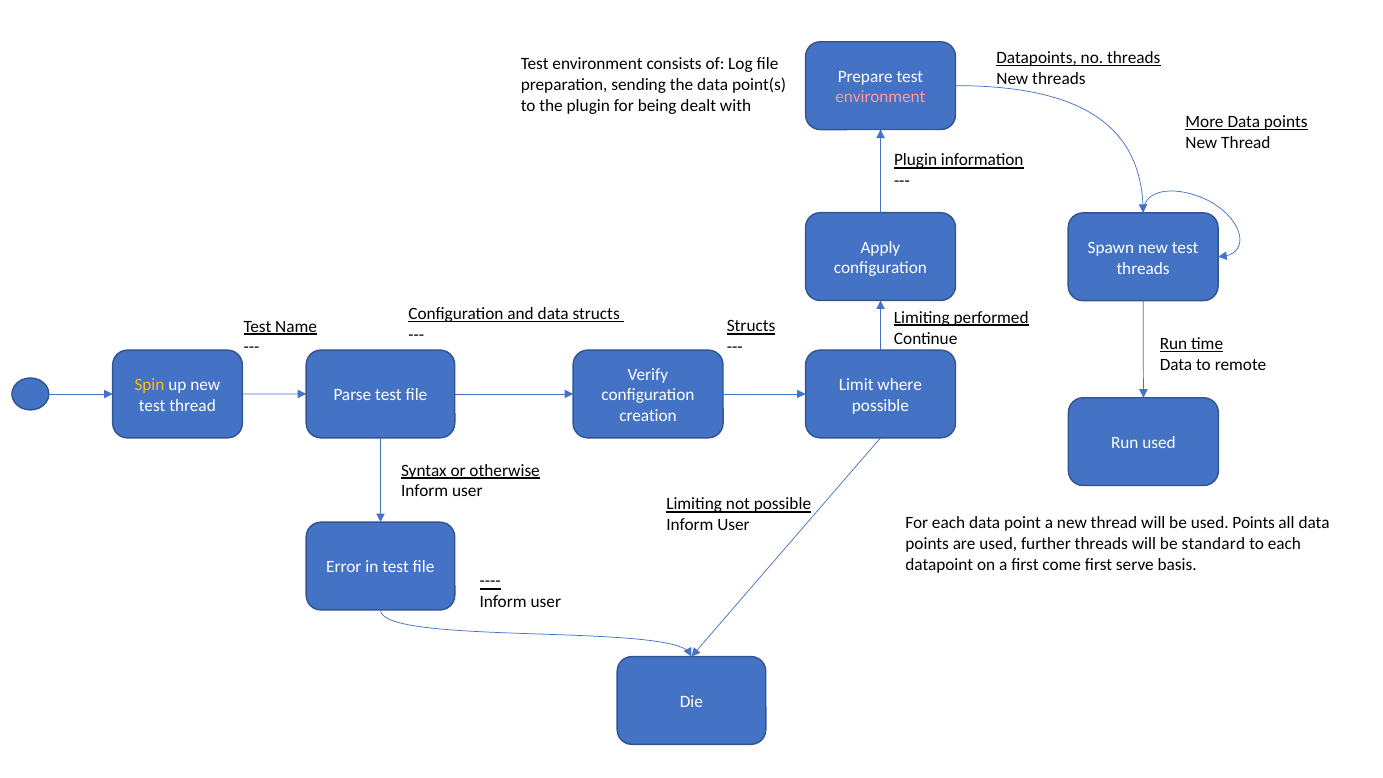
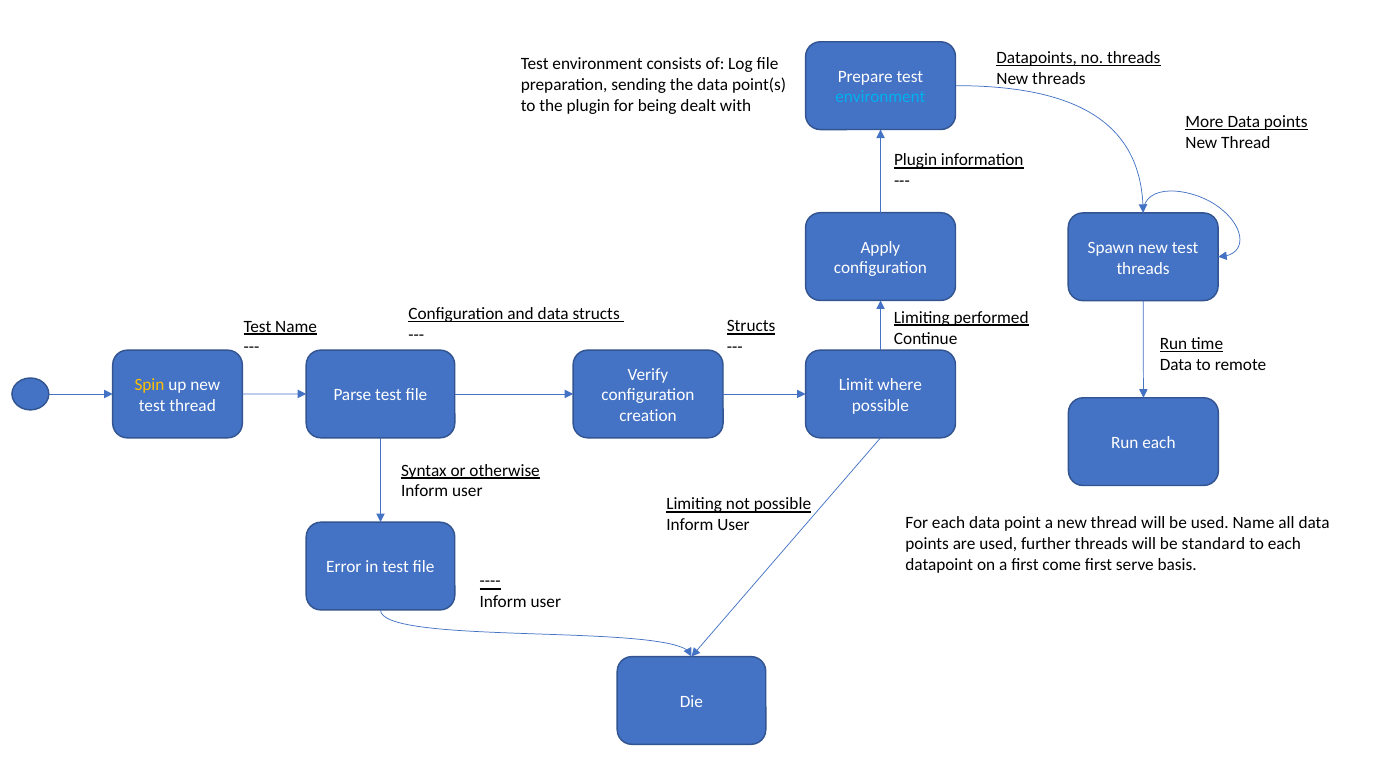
environment at (880, 97) colour: pink -> light blue
Run used: used -> each
used Points: Points -> Name
